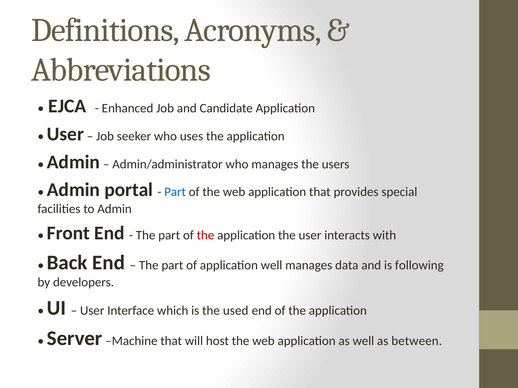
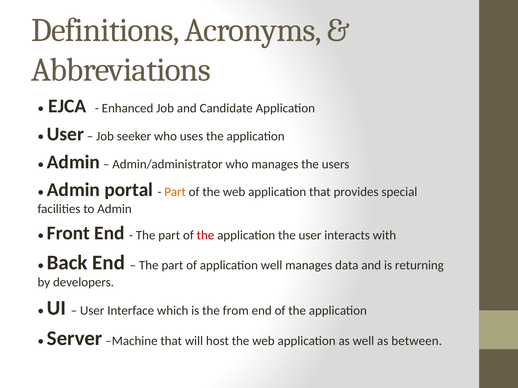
Part at (175, 192) colour: blue -> orange
following: following -> returning
used: used -> from
